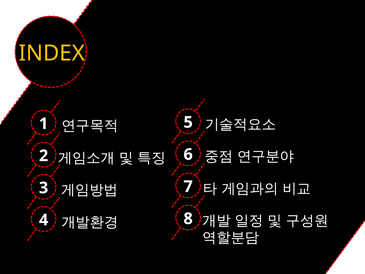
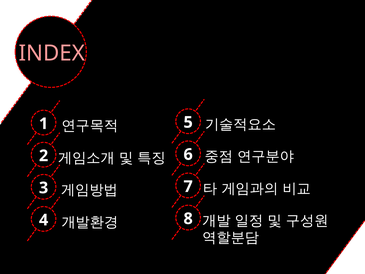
INDEX colour: yellow -> pink
